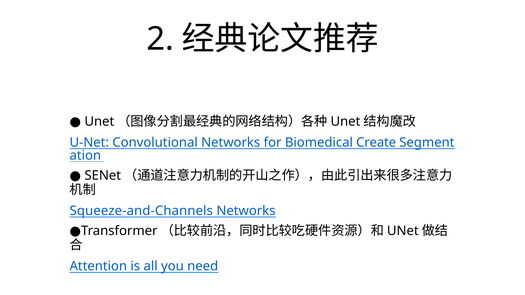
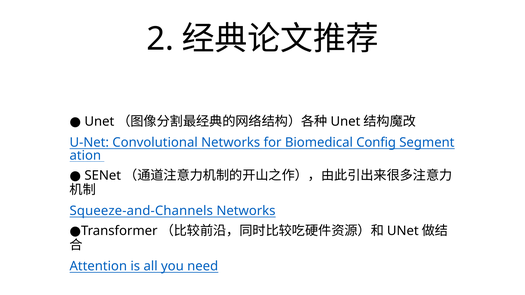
Create: Create -> Config
